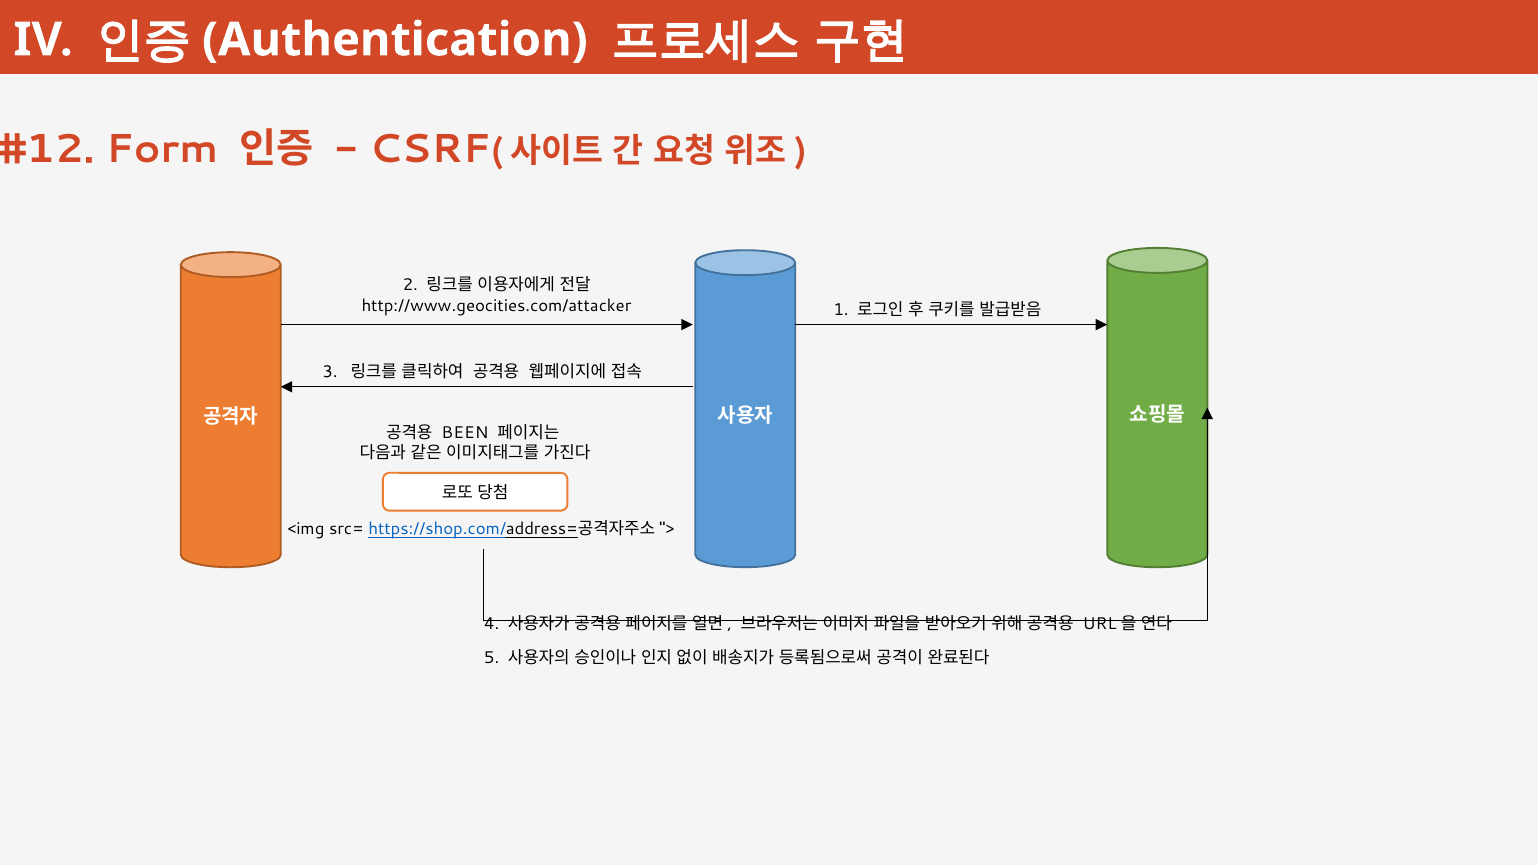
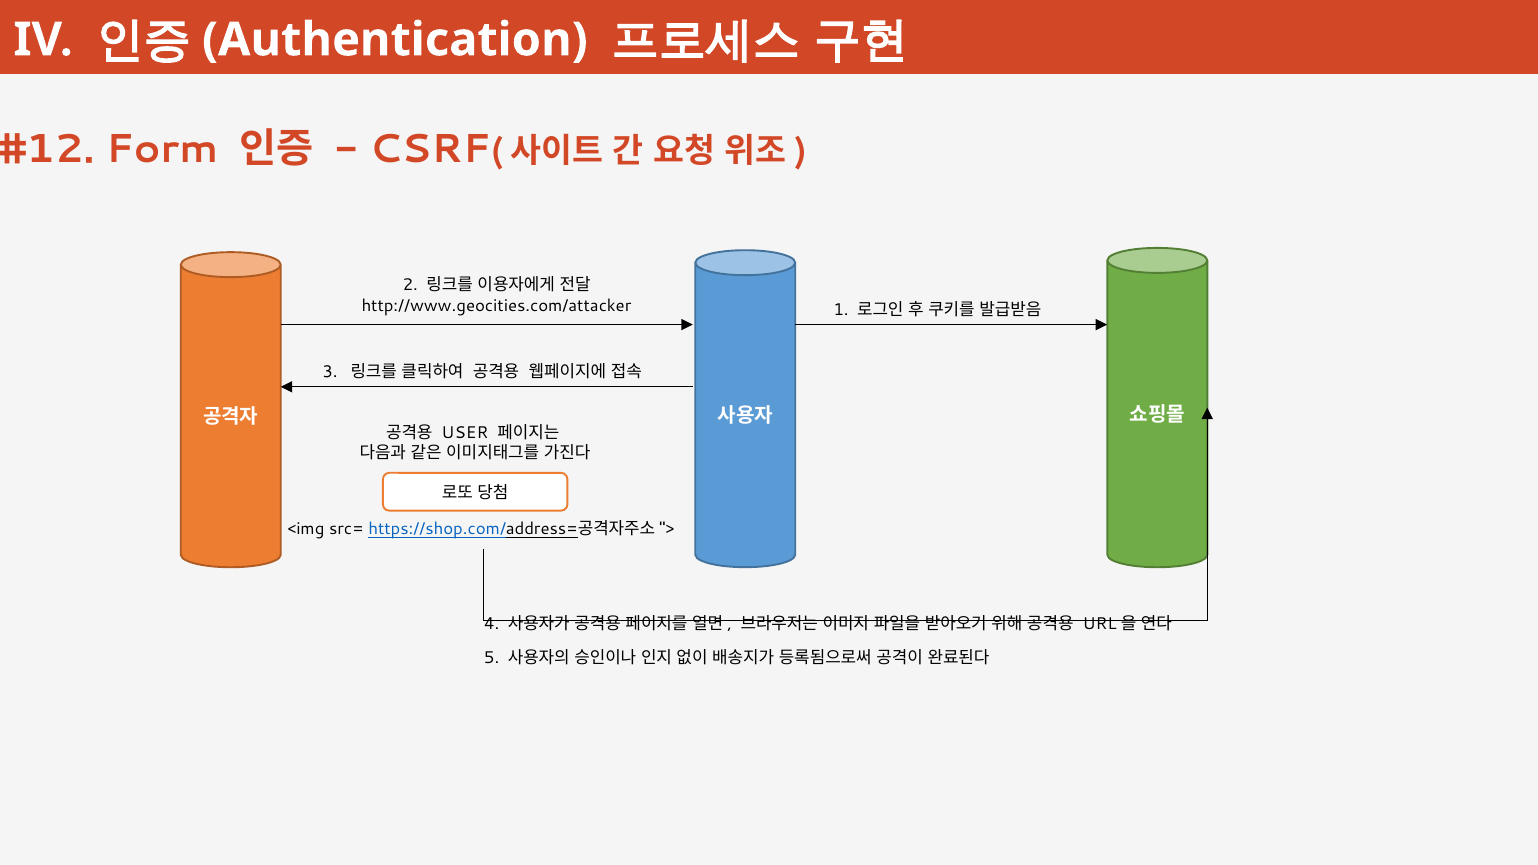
BEEN: BEEN -> USER
